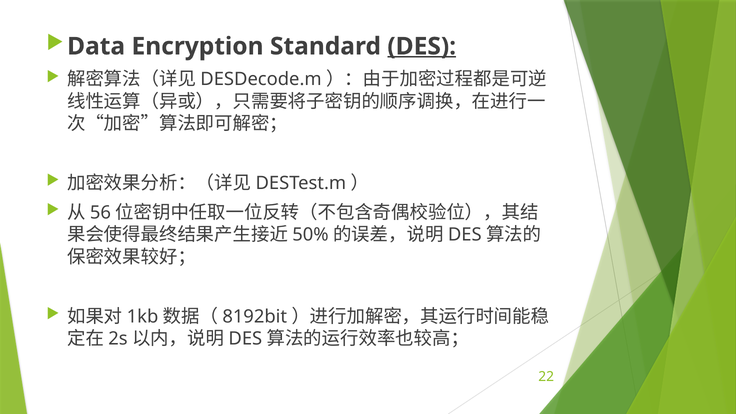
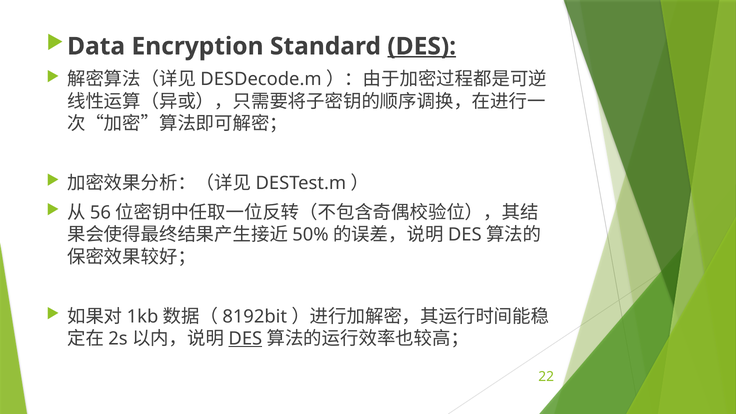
DES at (245, 339) underline: none -> present
